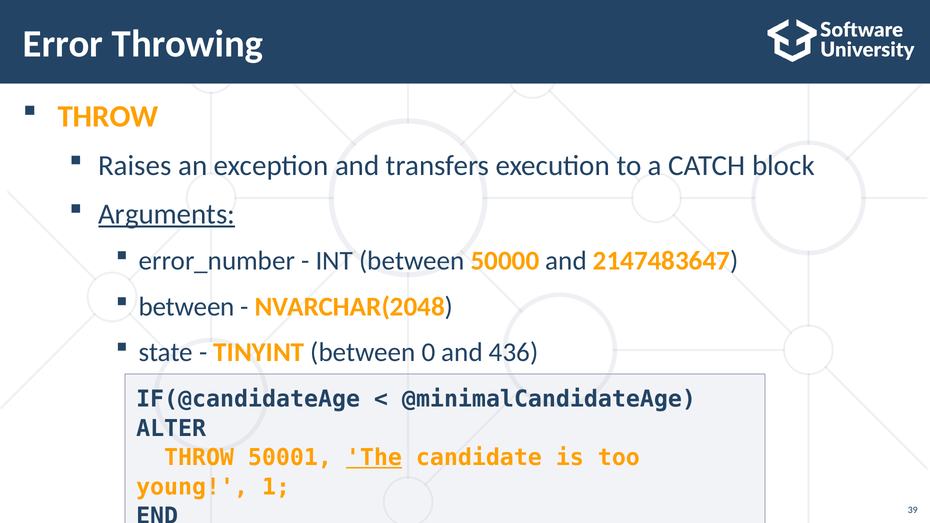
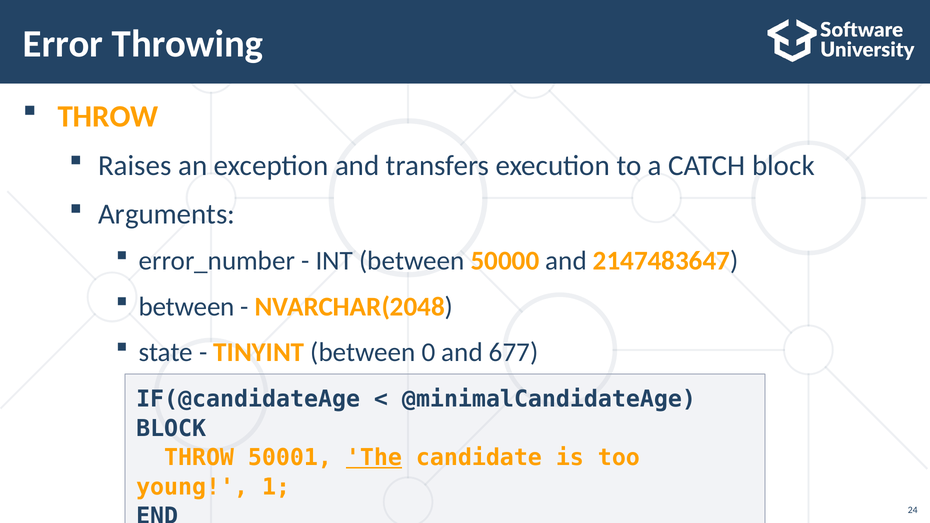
Arguments underline: present -> none
436: 436 -> 677
ALTER at (171, 429): ALTER -> BLOCK
39: 39 -> 24
